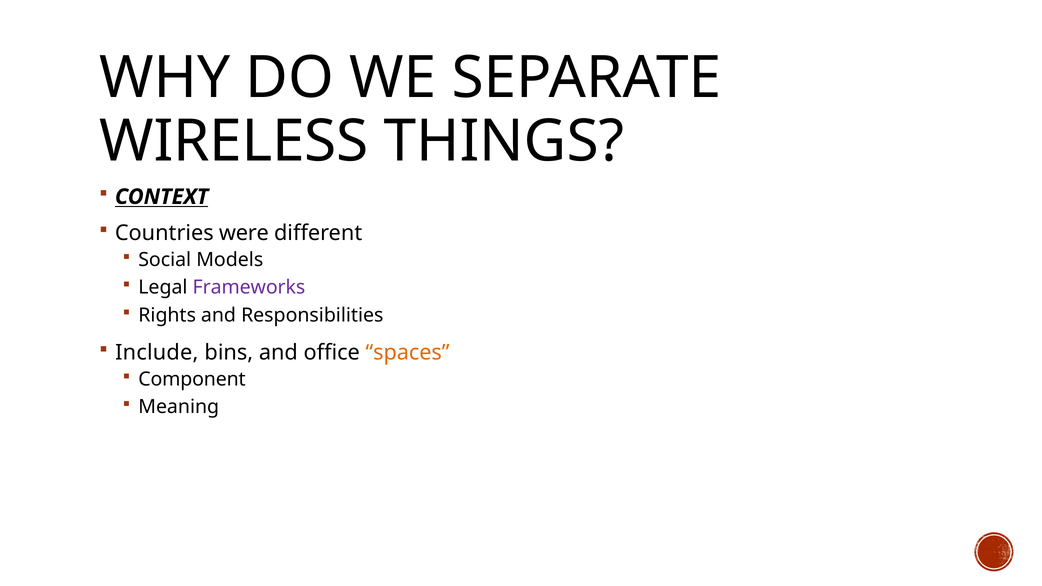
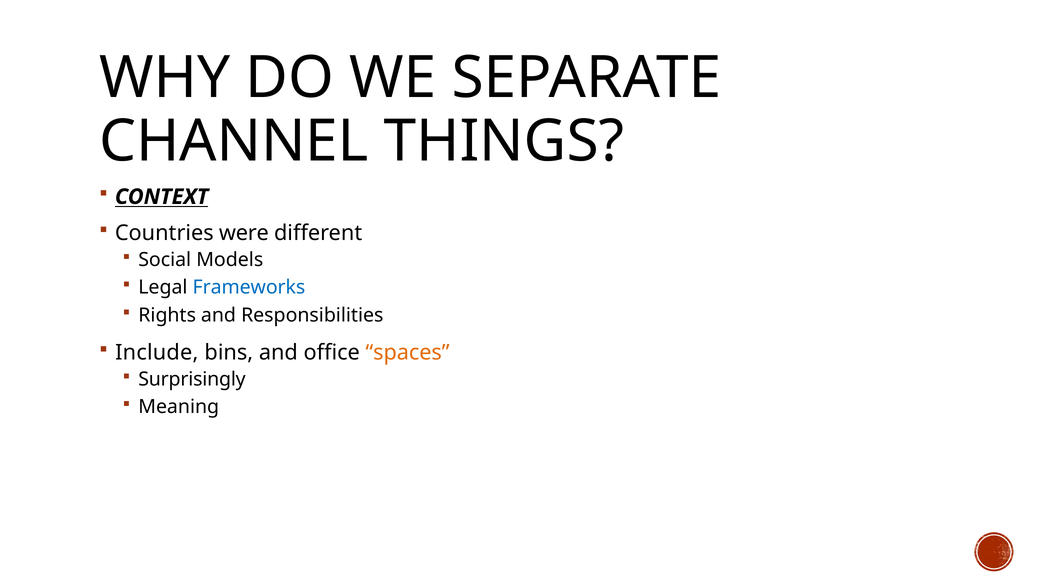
WIRELESS: WIRELESS -> CHANNEL
Frameworks colour: purple -> blue
Component: Component -> Surprisingly
